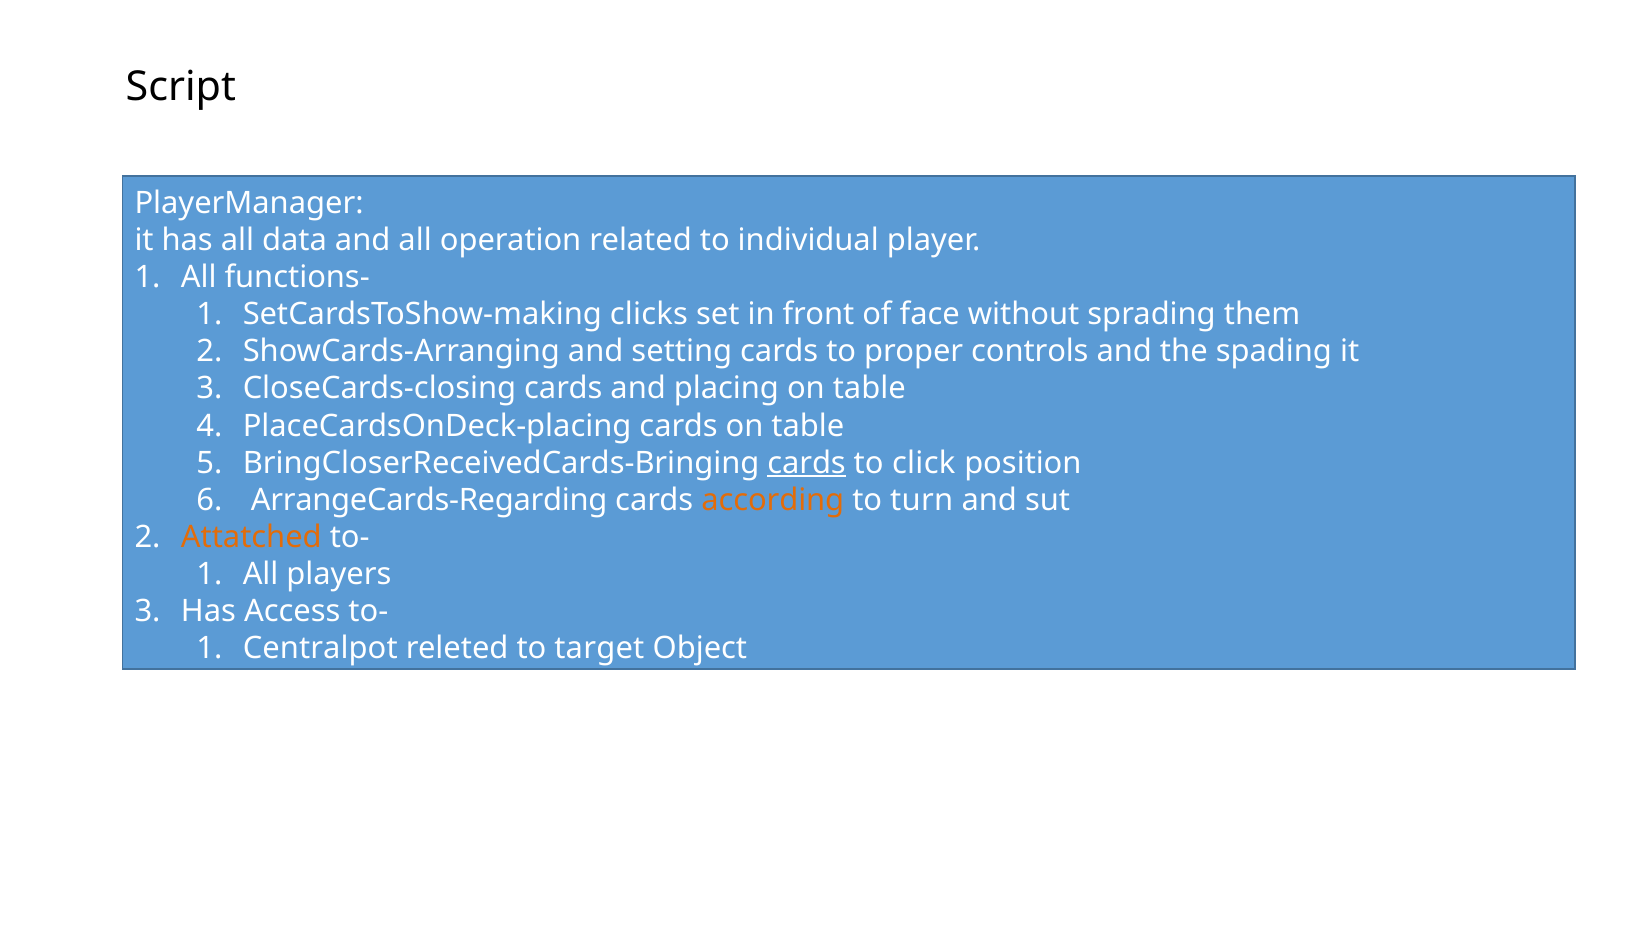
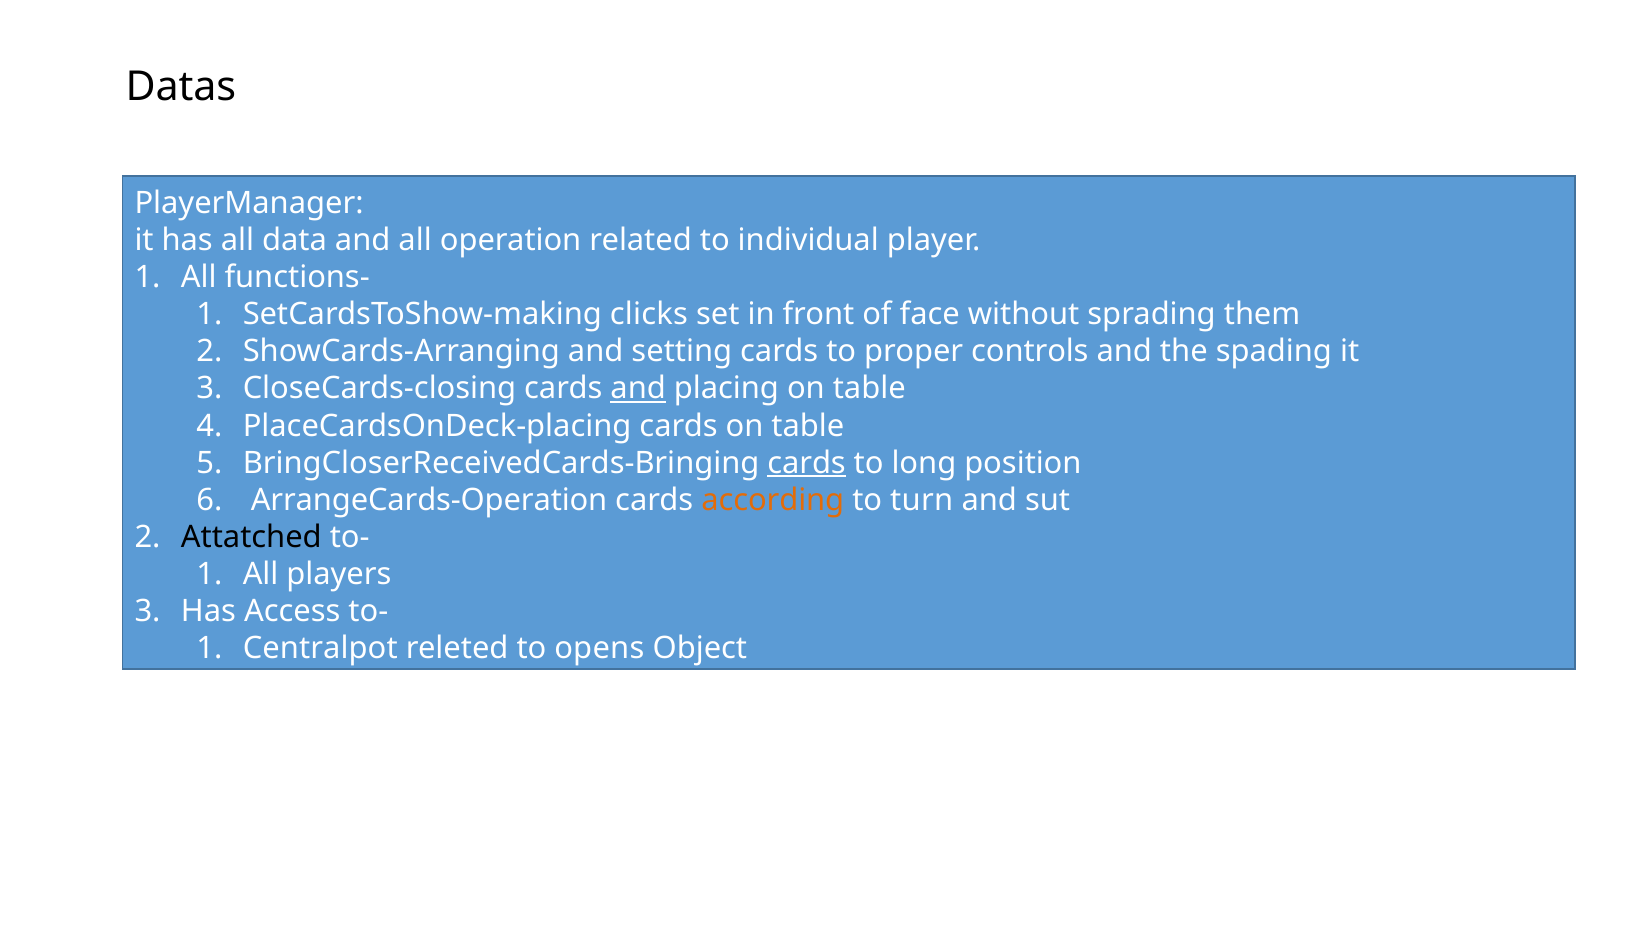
Script: Script -> Datas
and at (638, 389) underline: none -> present
click: click -> long
ArrangeCards-Regarding: ArrangeCards-Regarding -> ArrangeCards-Operation
Attatched colour: orange -> black
target: target -> opens
